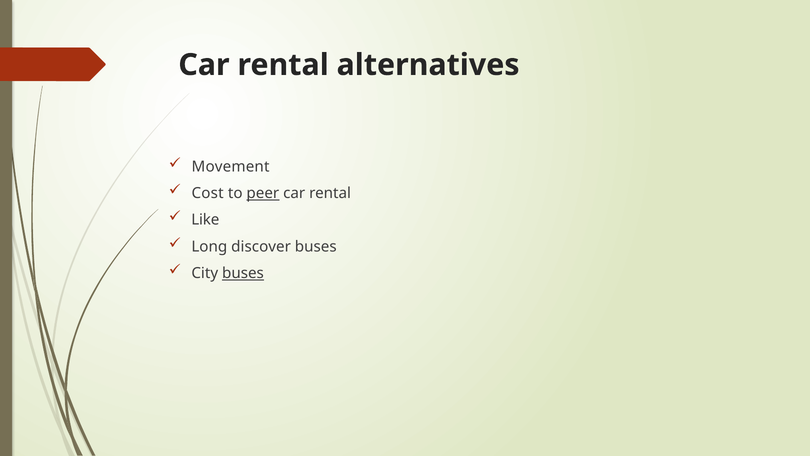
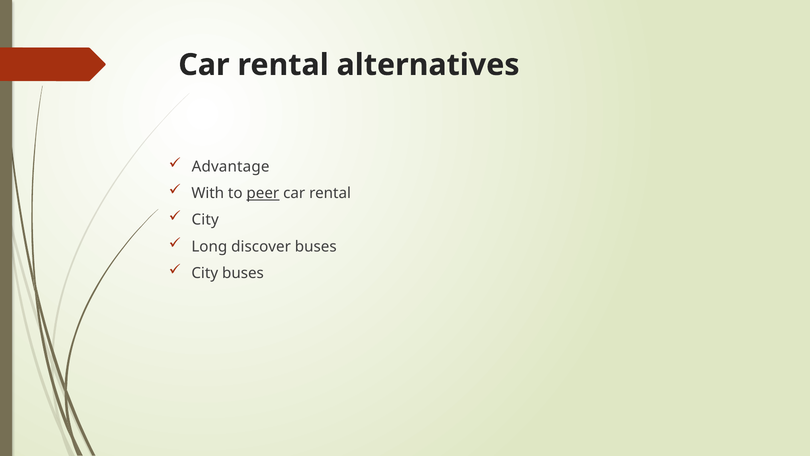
Movement: Movement -> Advantage
Cost: Cost -> With
Like at (205, 220): Like -> City
buses at (243, 273) underline: present -> none
